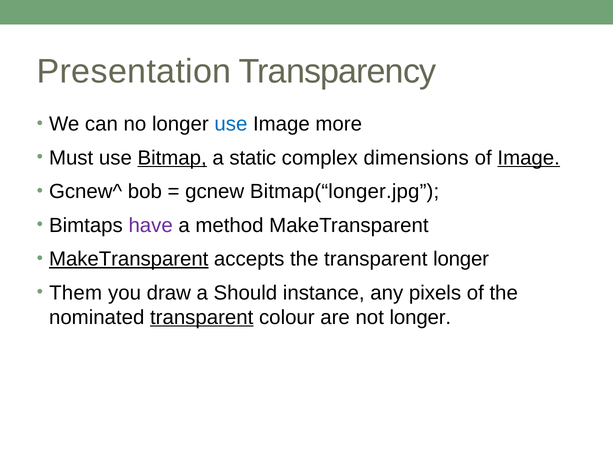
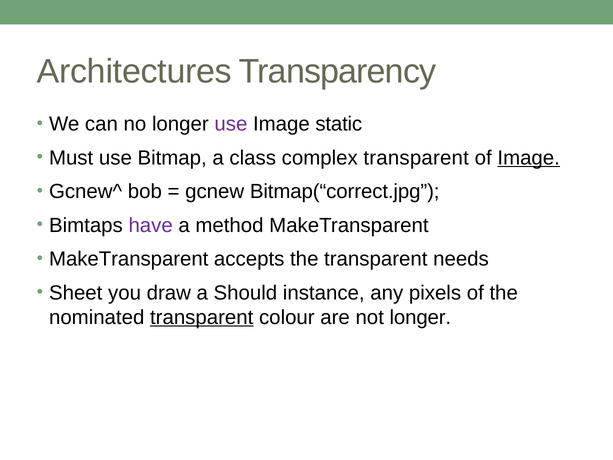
Presentation: Presentation -> Architectures
use at (231, 124) colour: blue -> purple
more: more -> static
Bitmap underline: present -> none
static: static -> class
complex dimensions: dimensions -> transparent
Bitmap(“longer.jpg: Bitmap(“longer.jpg -> Bitmap(“correct.jpg
MakeTransparent at (129, 259) underline: present -> none
transparent longer: longer -> needs
Them: Them -> Sheet
